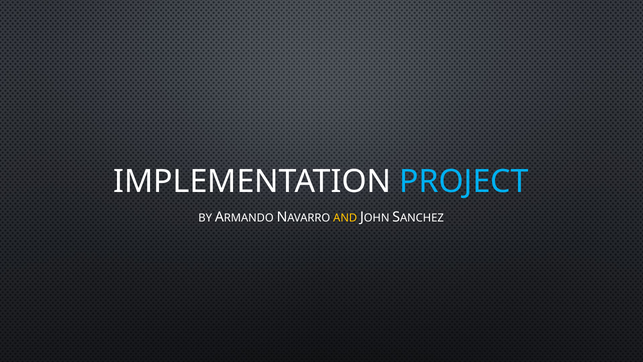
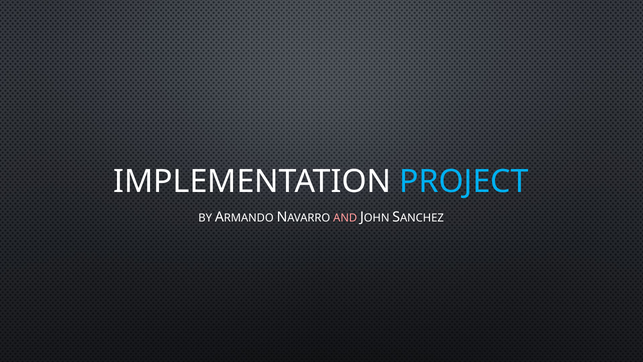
AND colour: yellow -> pink
